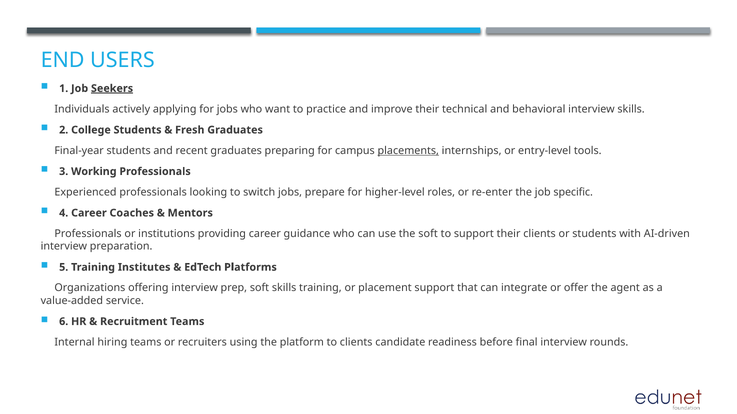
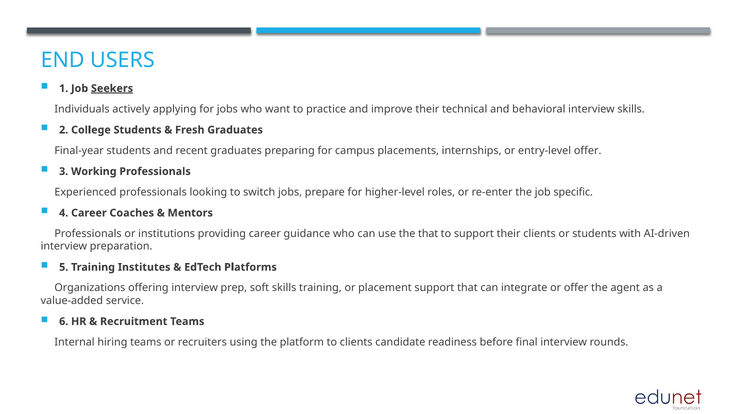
placements underline: present -> none
entry-level tools: tools -> offer
the soft: soft -> that
